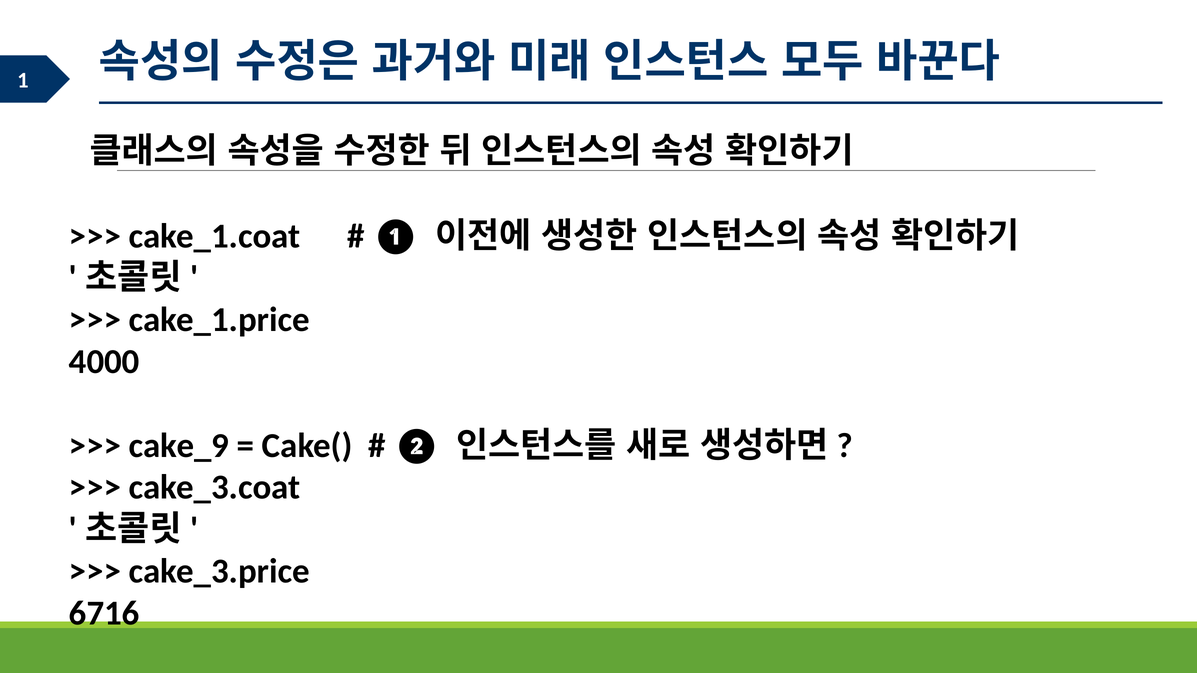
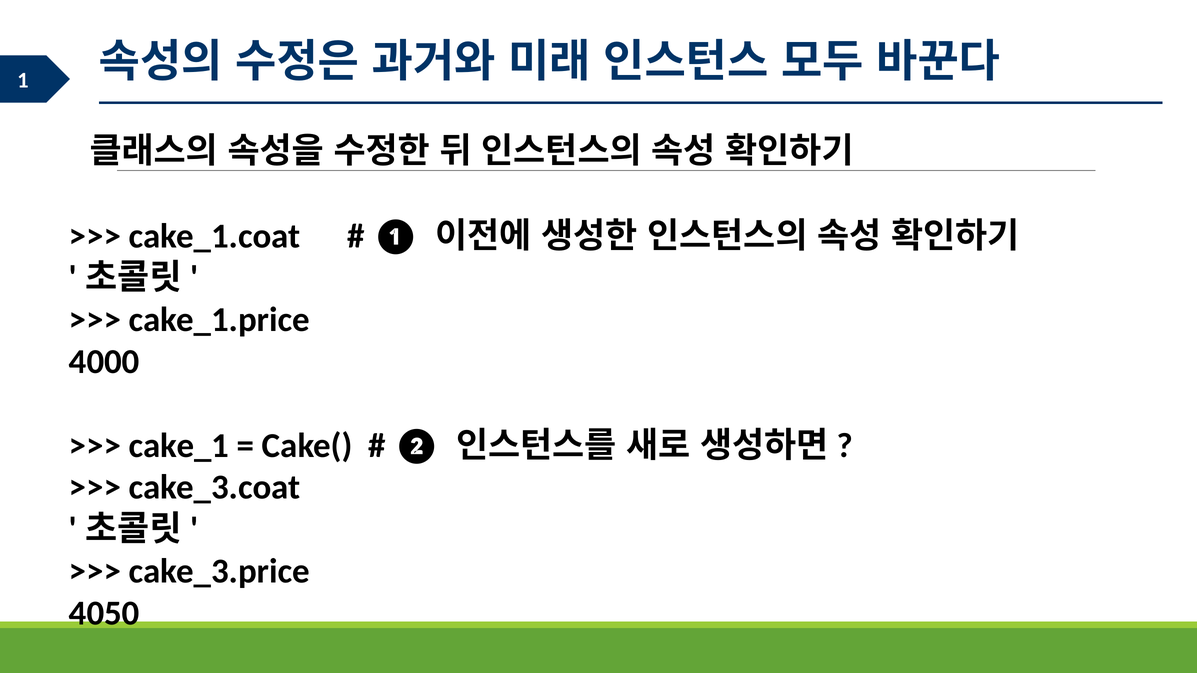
cake_9: cake_9 -> cake_1
6716: 6716 -> 4050
